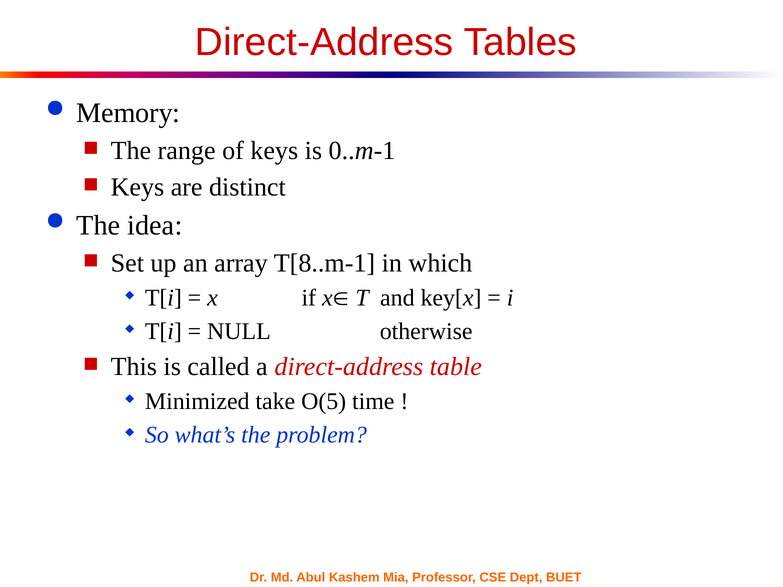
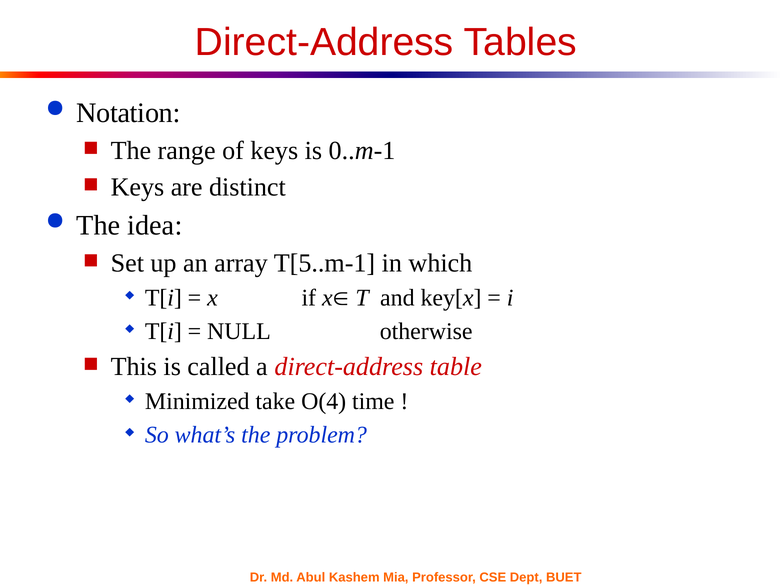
Memory: Memory -> Notation
T[8..m-1: T[8..m-1 -> T[5..m-1
O(5: O(5 -> O(4
